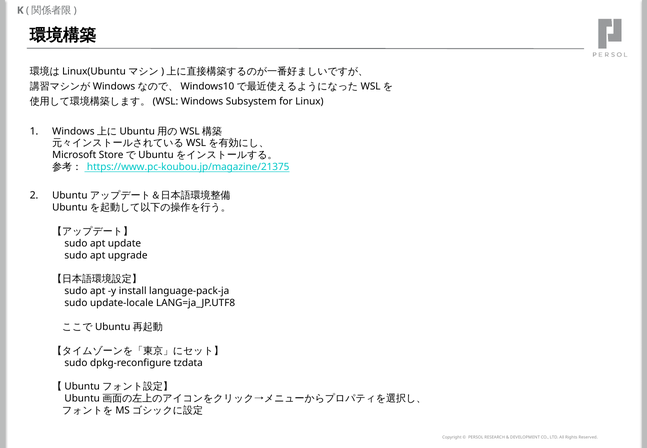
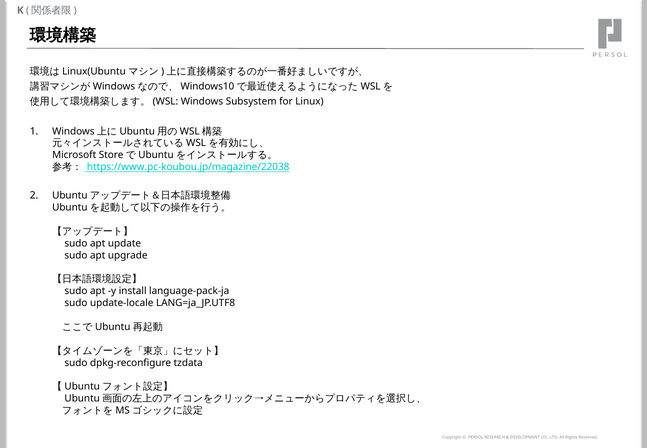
https://www.pc-koubou.jp/magazine/21375: https://www.pc-koubou.jp/magazine/21375 -> https://www.pc-koubou.jp/magazine/22038
